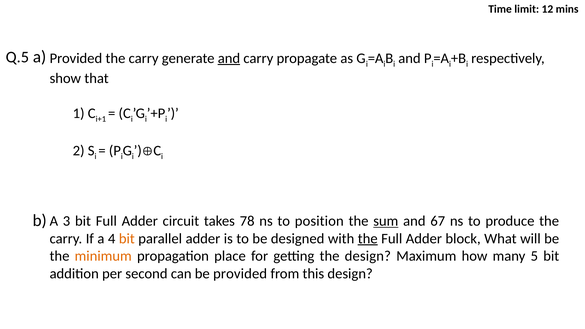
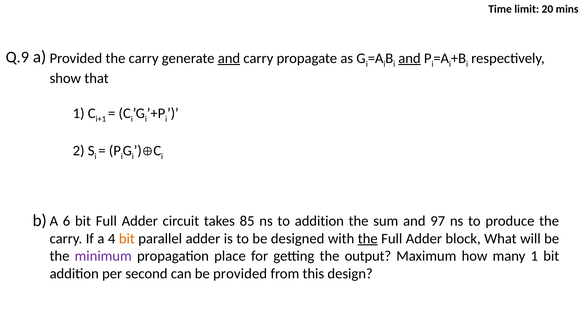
12: 12 -> 20
Q.5: Q.5 -> Q.9
and at (409, 58) underline: none -> present
3: 3 -> 6
78: 78 -> 85
to position: position -> addition
sum underline: present -> none
67: 67 -> 97
minimum colour: orange -> purple
the design: design -> output
many 5: 5 -> 1
